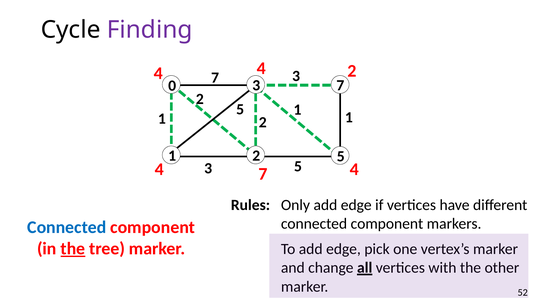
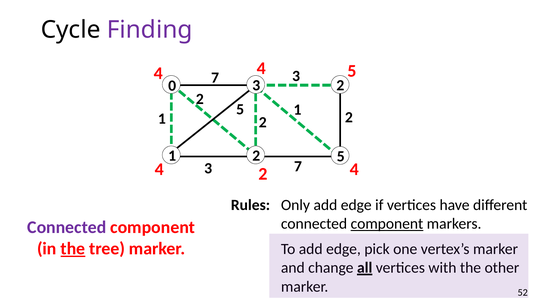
4 2: 2 -> 5
7 at (340, 85): 7 -> 2
1 at (349, 117): 1 -> 2
3 5: 5 -> 7
4 7: 7 -> 2
component at (387, 224) underline: none -> present
Connected at (67, 228) colour: blue -> purple
